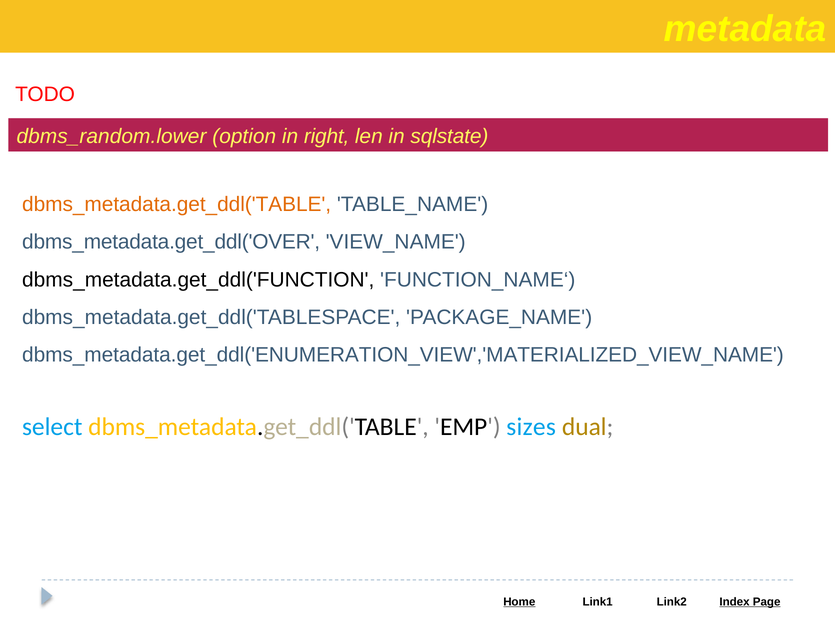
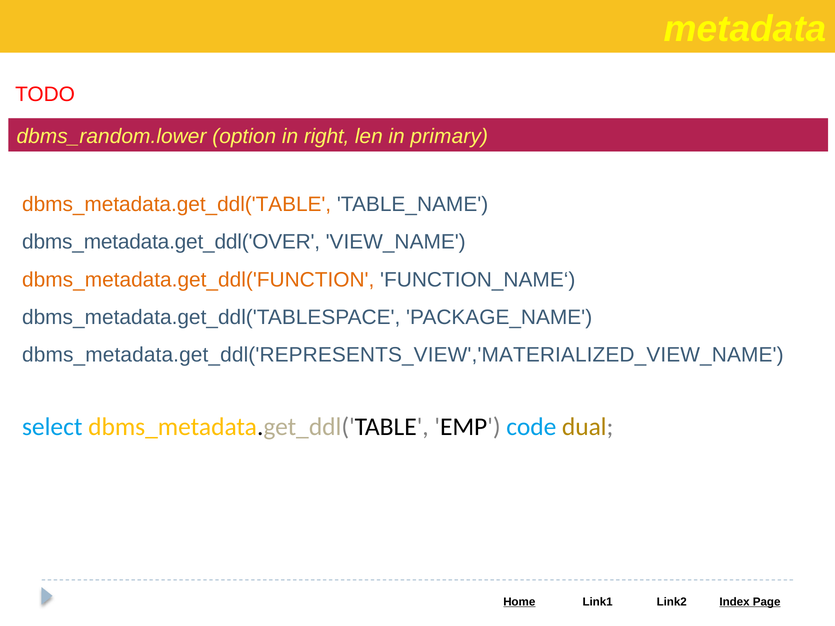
sqlstate: sqlstate -> primary
dbms_metadata.get_ddl('FUNCTION colour: black -> orange
dbms_metadata.get_ddl('ENUMERATION_VIEW','MATERIALIZED_VIEW_NAME: dbms_metadata.get_ddl('ENUMERATION_VIEW','MATERIALIZED_VIEW_NAME -> dbms_metadata.get_ddl('REPRESENTS_VIEW','MATERIALIZED_VIEW_NAME
sizes: sizes -> code
